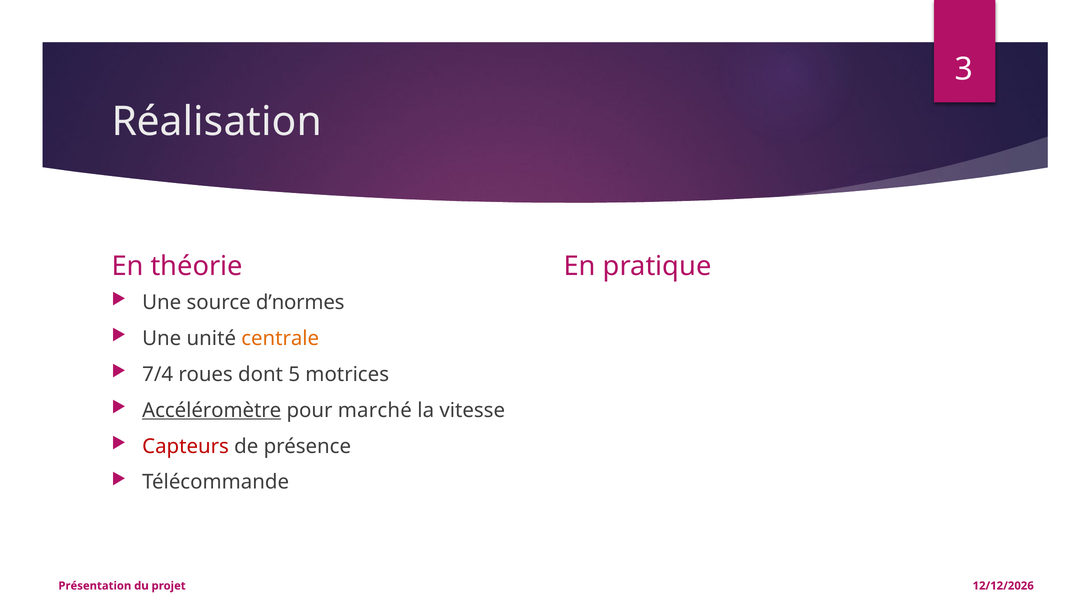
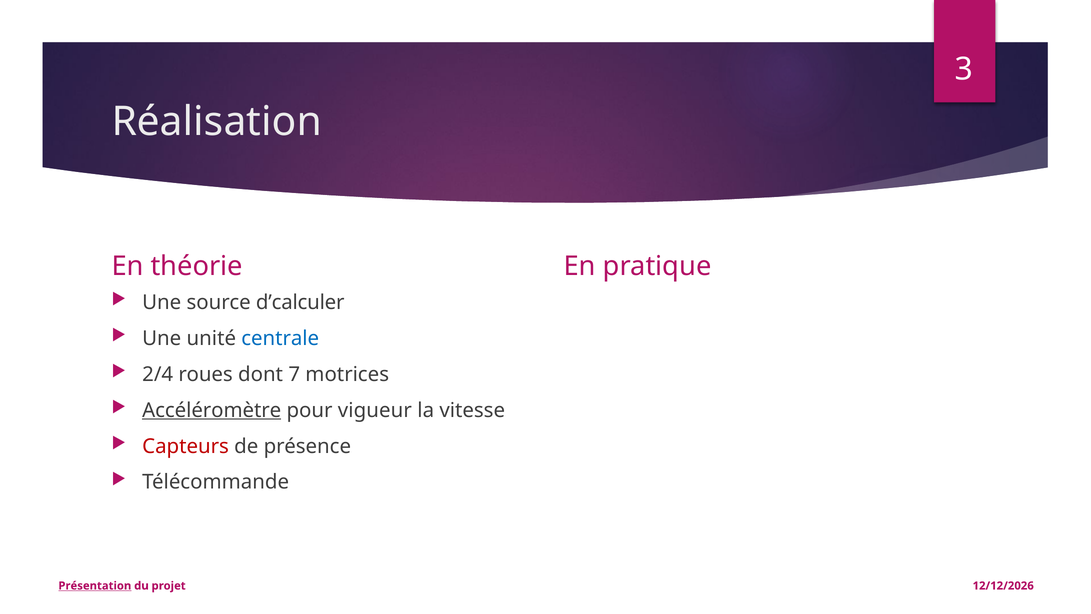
d’normes: d’normes -> d’calculer
centrale colour: orange -> blue
7/4: 7/4 -> 2/4
5: 5 -> 7
marché: marché -> vigueur
Présentation underline: none -> present
